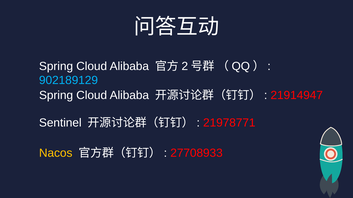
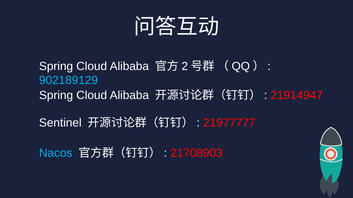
21978771: 21978771 -> 21977777
Nacos colour: yellow -> light blue
27708933: 27708933 -> 21708903
